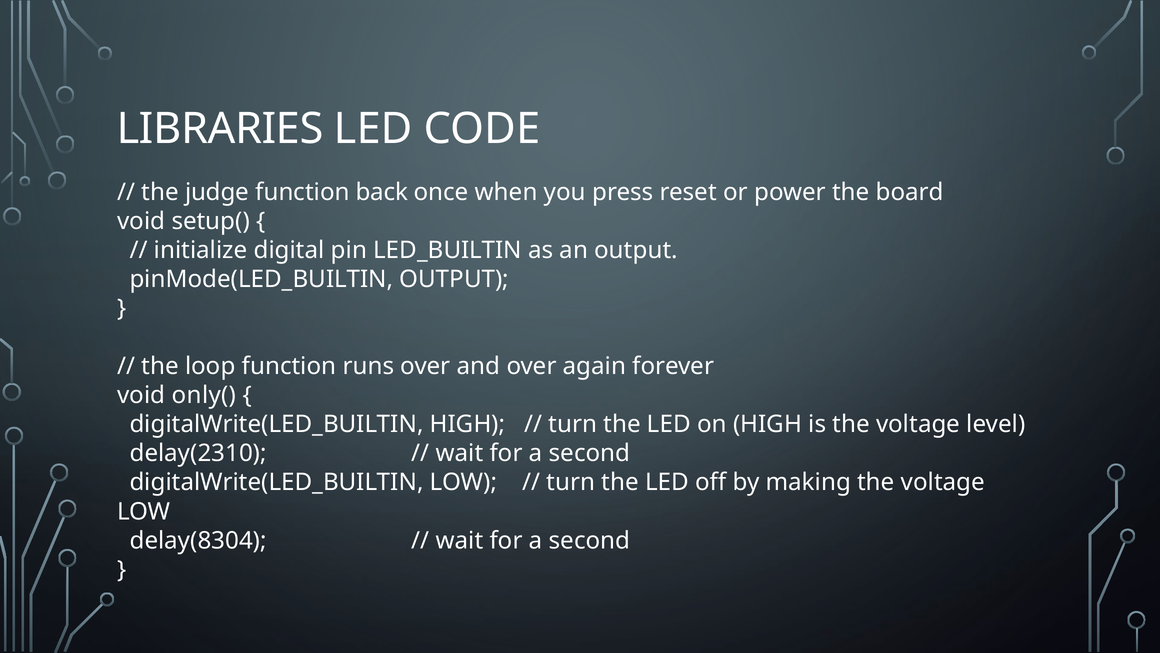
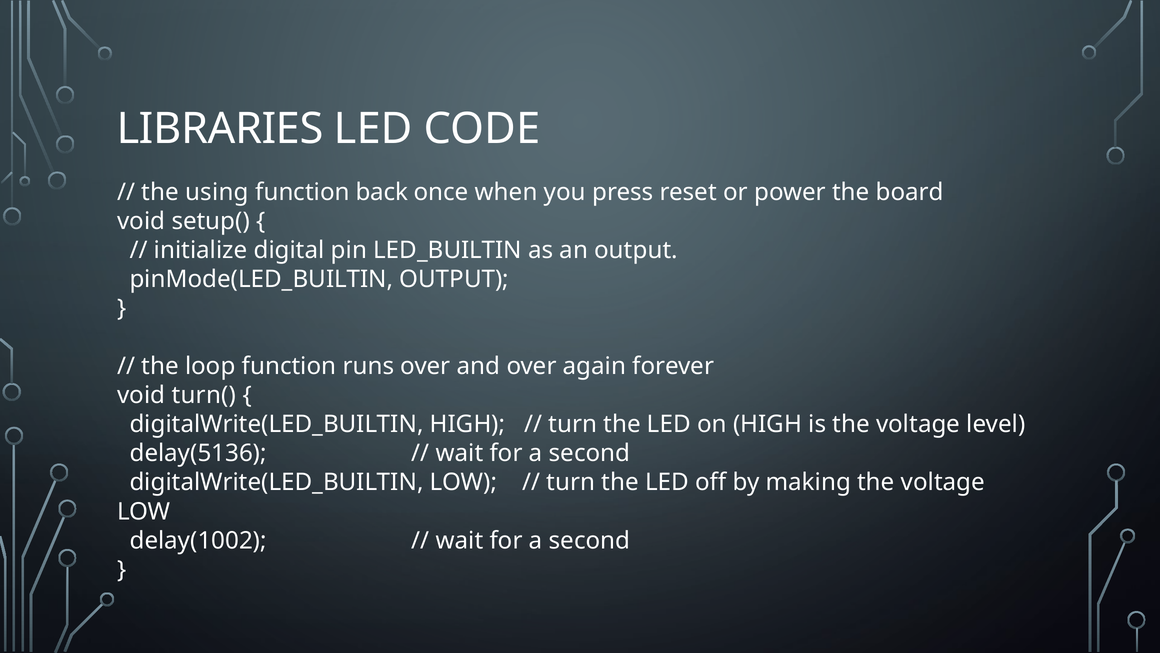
judge: judge -> using
only(: only( -> turn(
delay(2310: delay(2310 -> delay(5136
delay(8304: delay(8304 -> delay(1002
